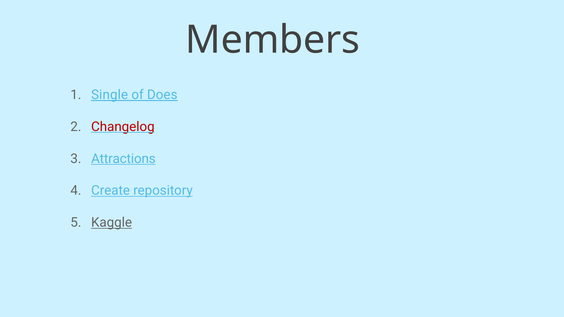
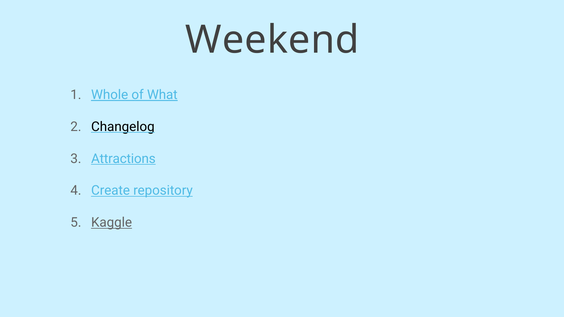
Members: Members -> Weekend
Single: Single -> Whole
Does: Does -> What
Changelog colour: red -> black
